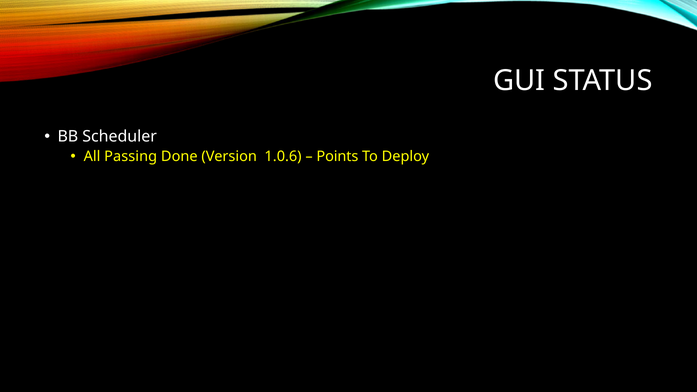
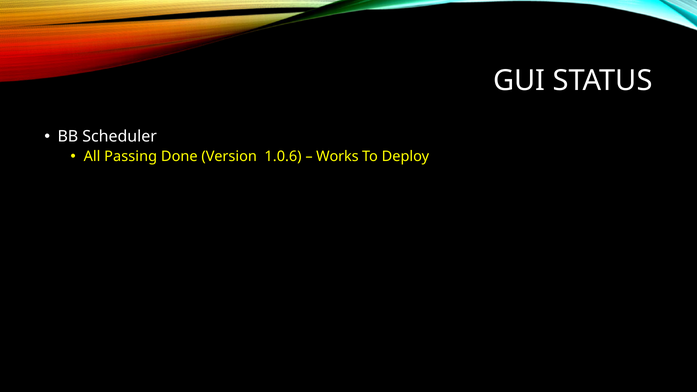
Points: Points -> Works
